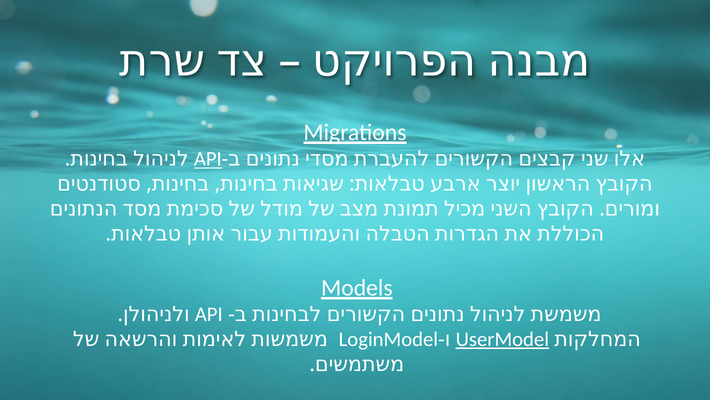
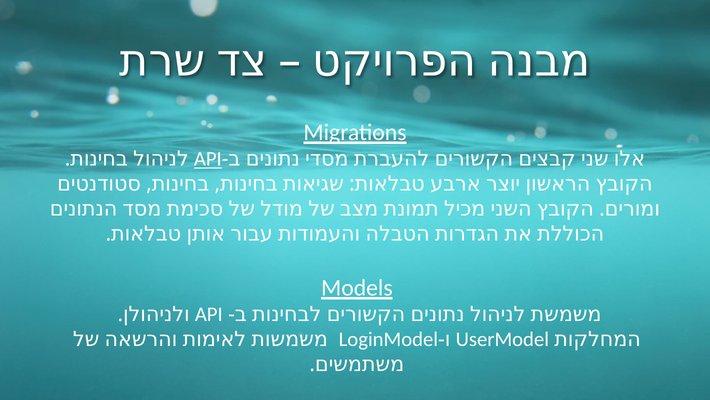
UserModel underline: present -> none
